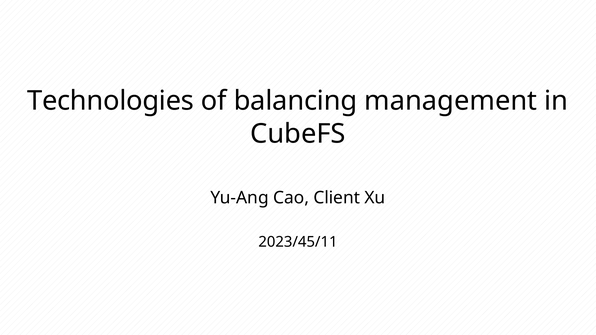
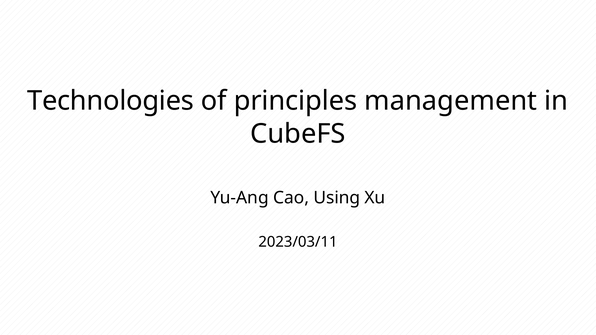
balancing: balancing -> principles
Client: Client -> Using
2023/45/11: 2023/45/11 -> 2023/03/11
